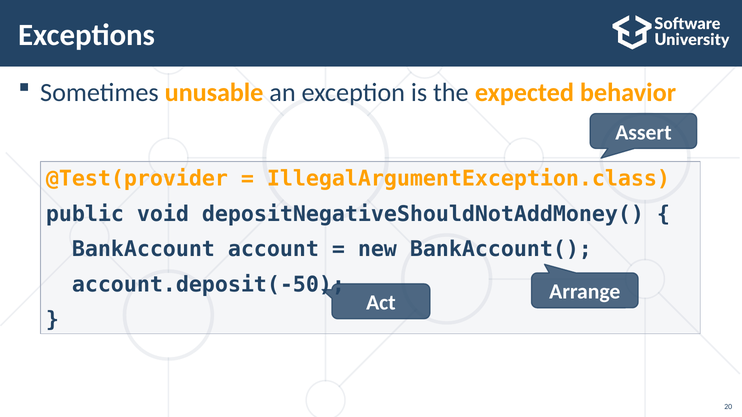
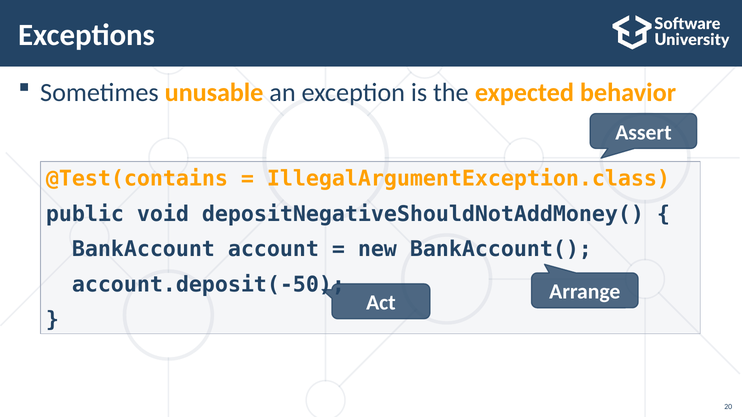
@Test(provider: @Test(provider -> @Test(contains
